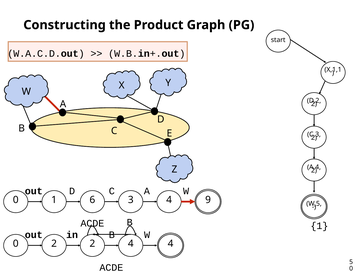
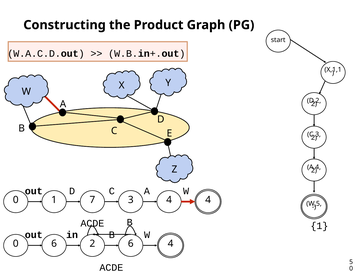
6: 6 -> 7
4 9: 9 -> 4
0 2: 2 -> 6
2 4: 4 -> 6
